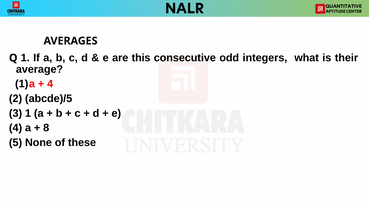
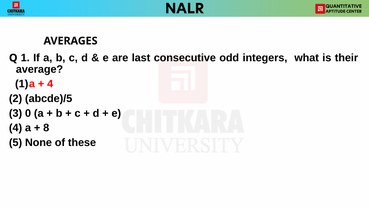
this: this -> last
3 1: 1 -> 0
